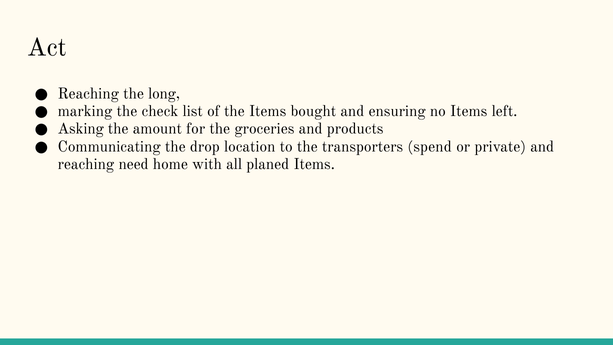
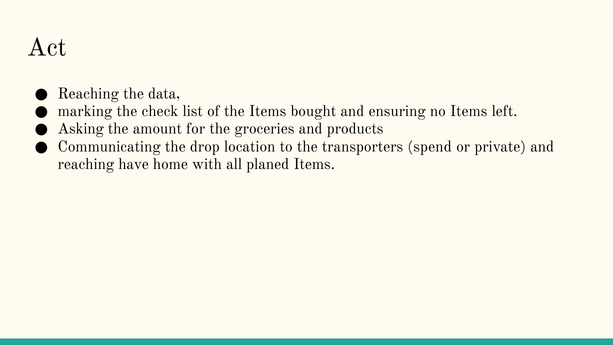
long: long -> data
need: need -> have
